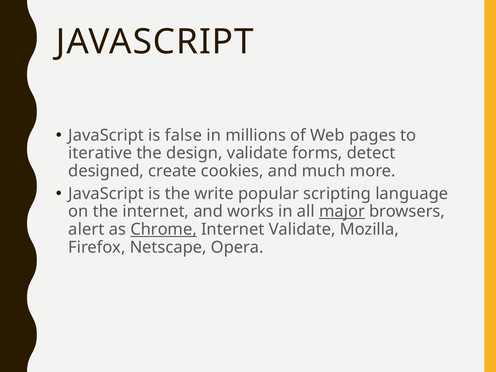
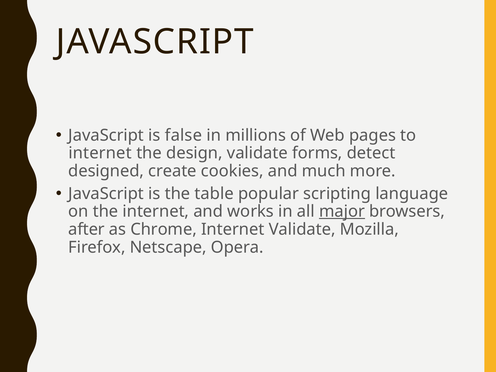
iterative at (100, 153): iterative -> internet
write: write -> table
alert: alert -> after
Chrome underline: present -> none
